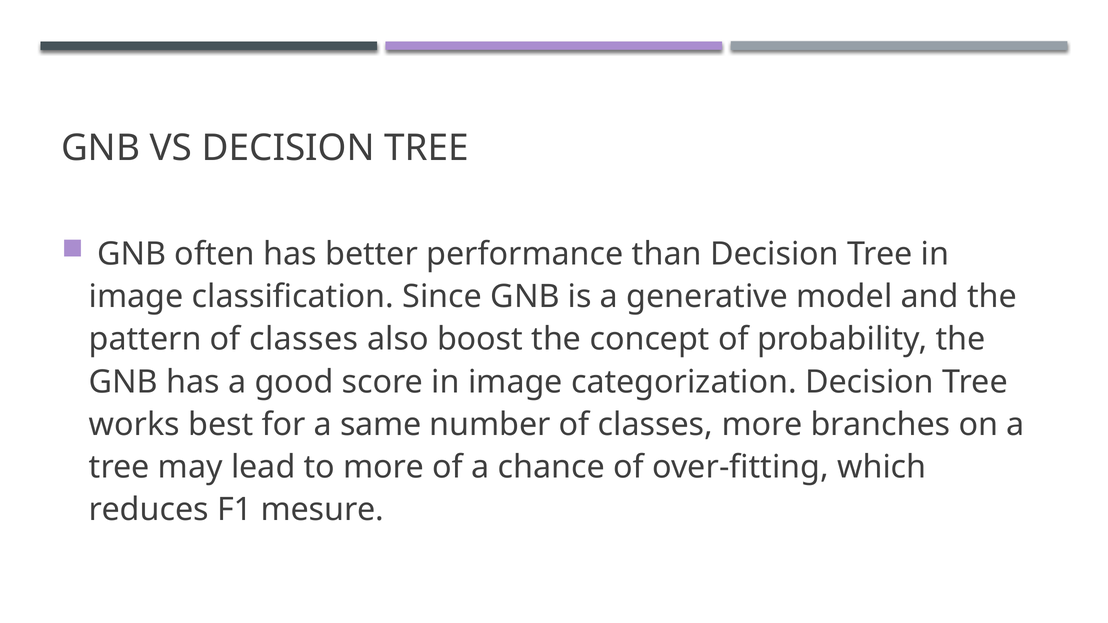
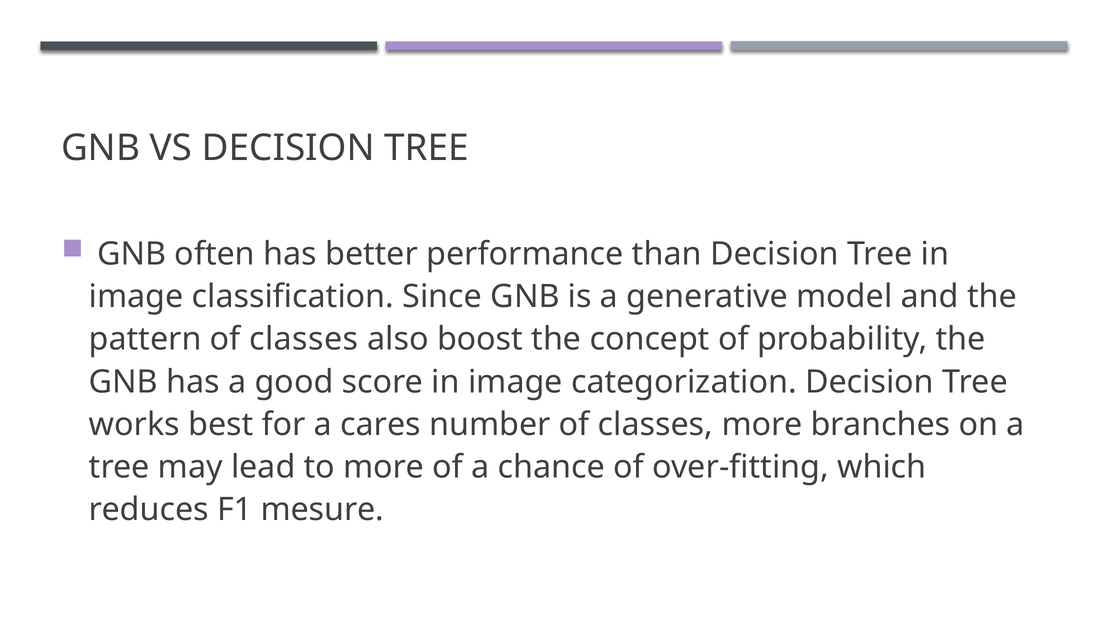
same: same -> cares
